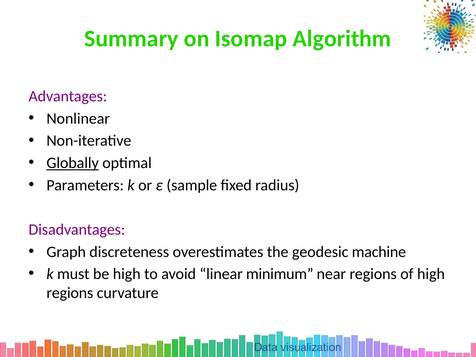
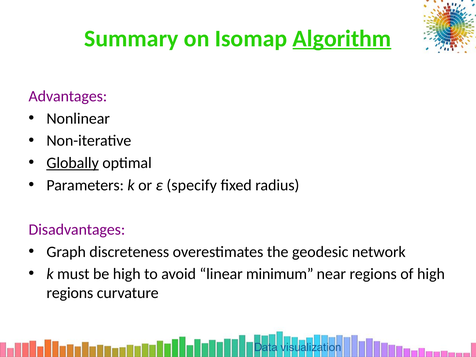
Algorithm underline: none -> present
sample: sample -> specify
machine: machine -> network
